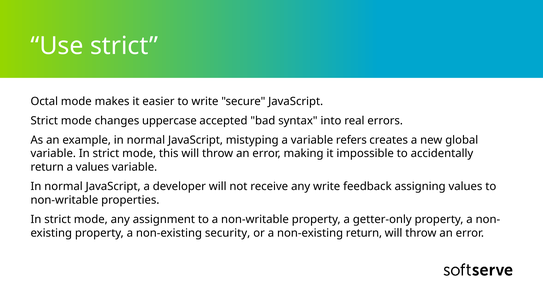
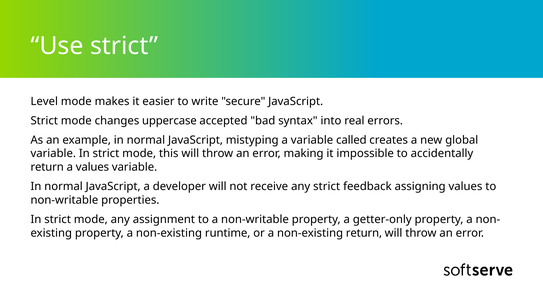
Octal: Octal -> Level
refers: refers -> called
any write: write -> strict
security: security -> runtime
